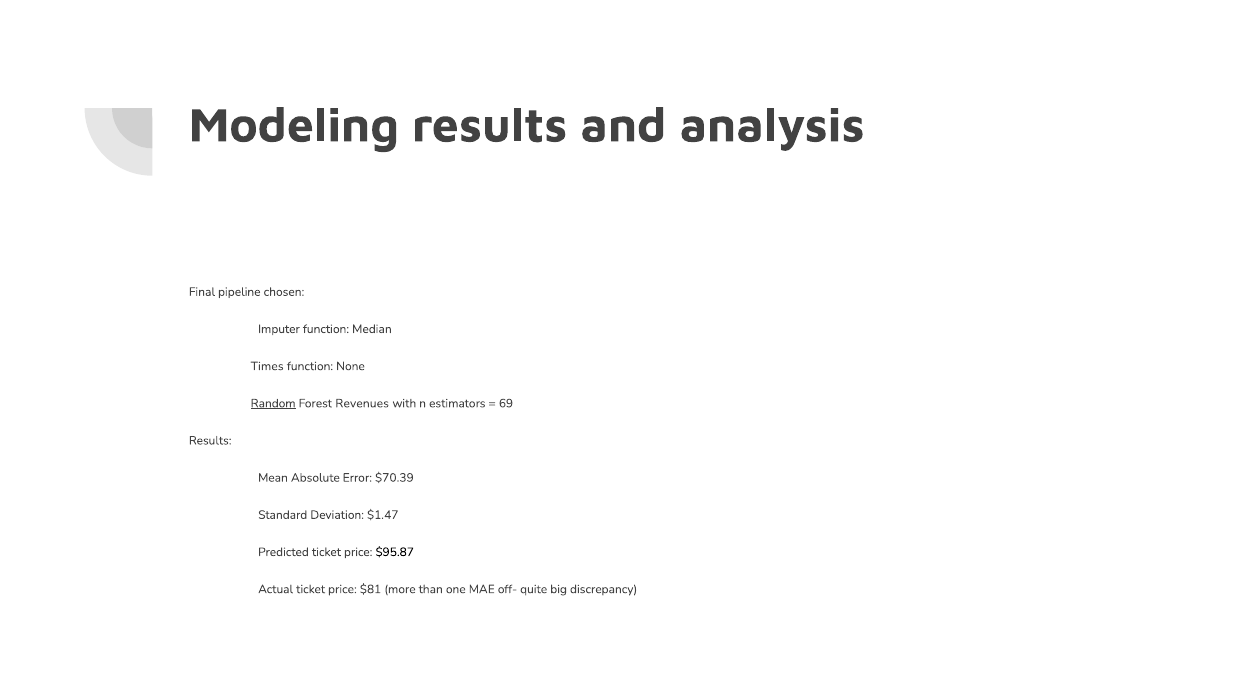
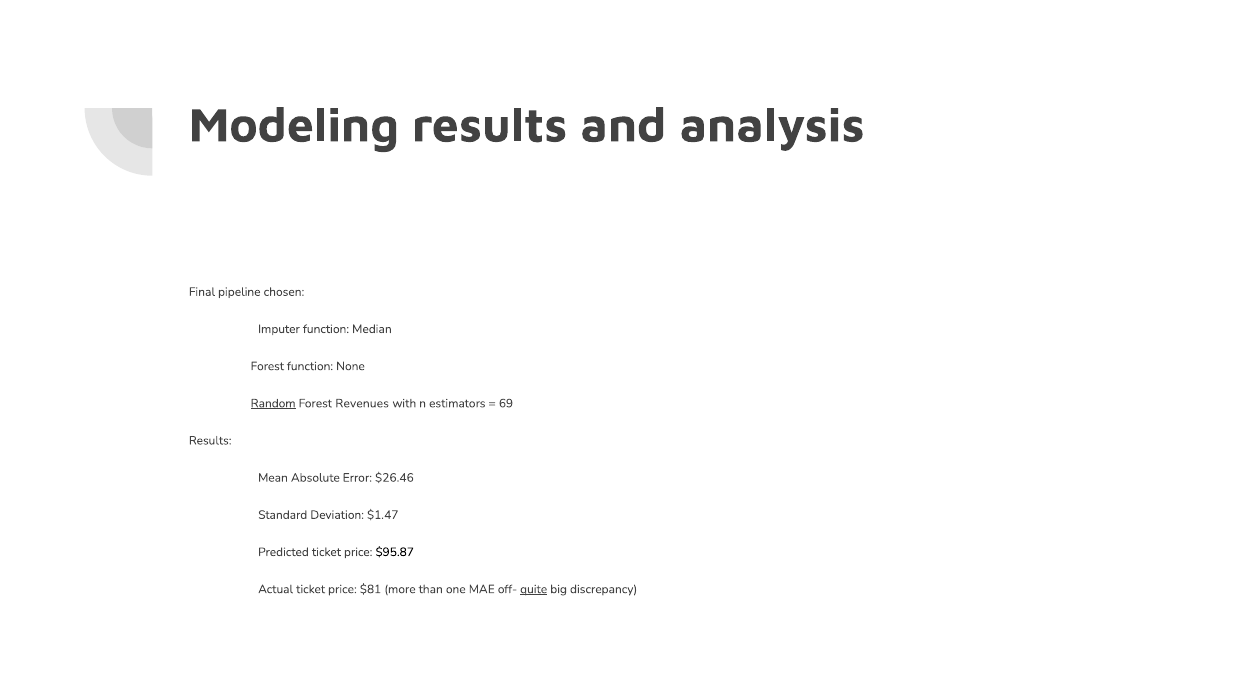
Times at (267, 366): Times -> Forest
$70.39: $70.39 -> $26.46
quite underline: none -> present
